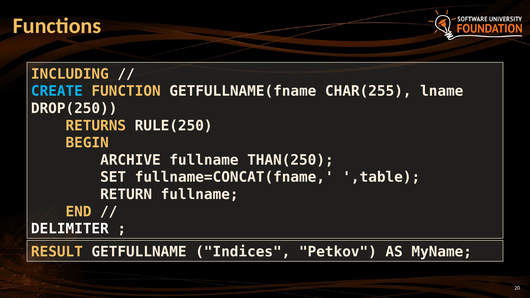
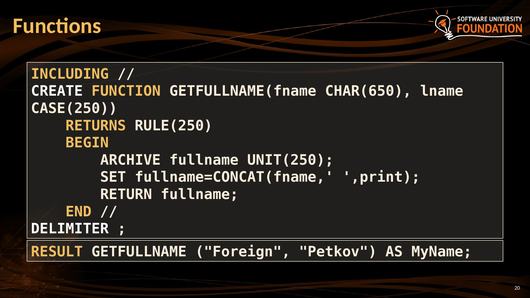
CREATE colour: light blue -> white
CHAR(255: CHAR(255 -> CHAR(650
DROP(250: DROP(250 -> CASE(250
THAN(250: THAN(250 -> UNIT(250
,table: ,table -> ,print
Indices: Indices -> Foreign
